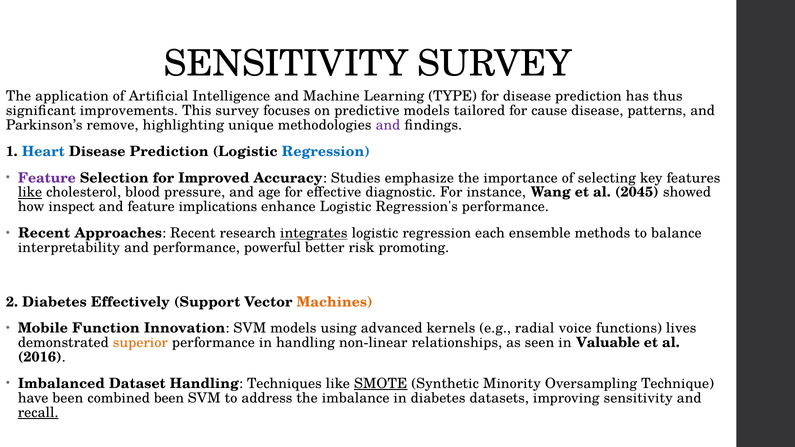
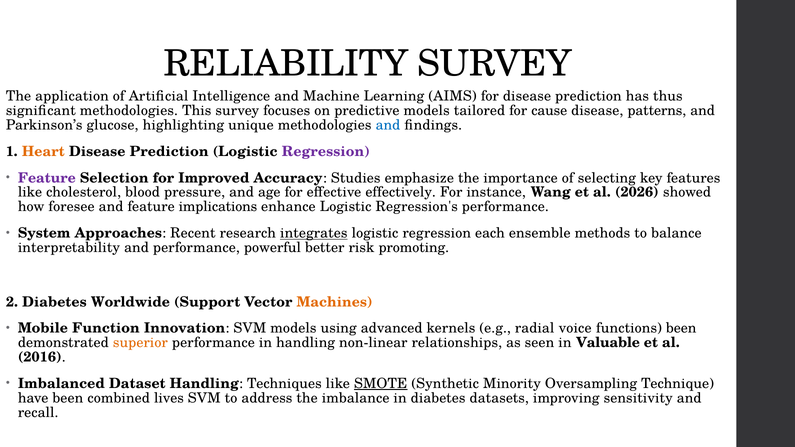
SENSITIVITY at (286, 64): SENSITIVITY -> RELIABILITY
TYPE: TYPE -> AIMS
significant improvements: improvements -> methodologies
remove: remove -> glucose
and at (388, 125) colour: purple -> blue
Heart colour: blue -> orange
Regression at (326, 152) colour: blue -> purple
like at (30, 192) underline: present -> none
diagnostic: diagnostic -> effectively
2045: 2045 -> 2026
inspect: inspect -> foresee
Recent at (44, 233): Recent -> System
Effectively: Effectively -> Worldwide
functions lives: lives -> been
combined been: been -> lives
recall underline: present -> none
